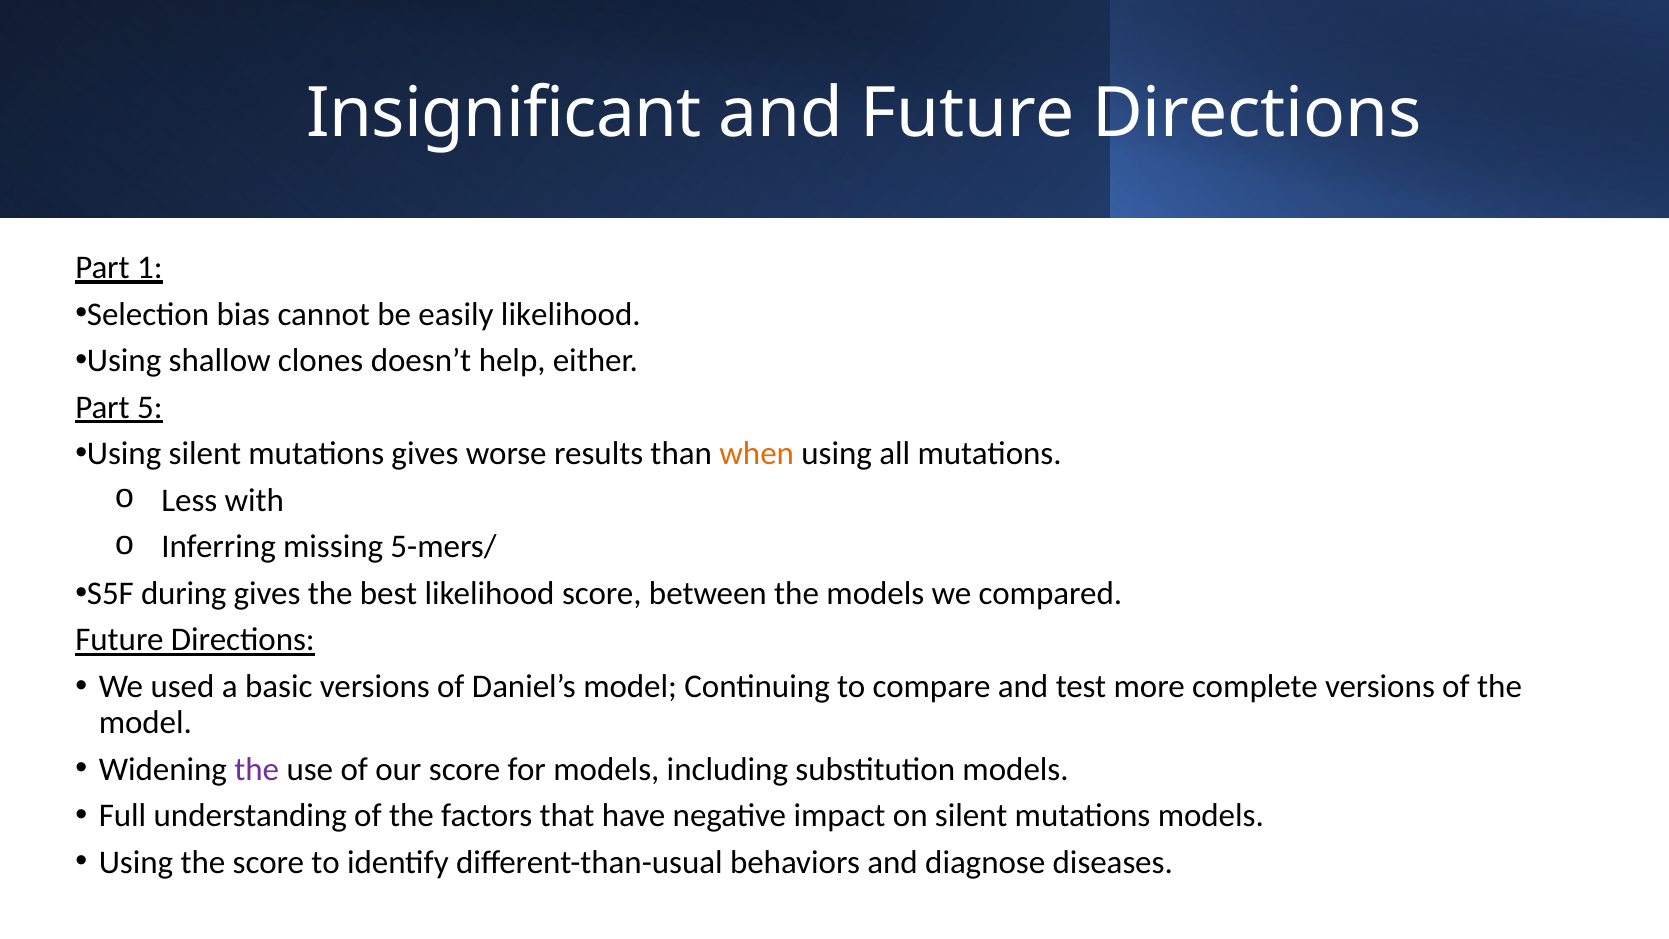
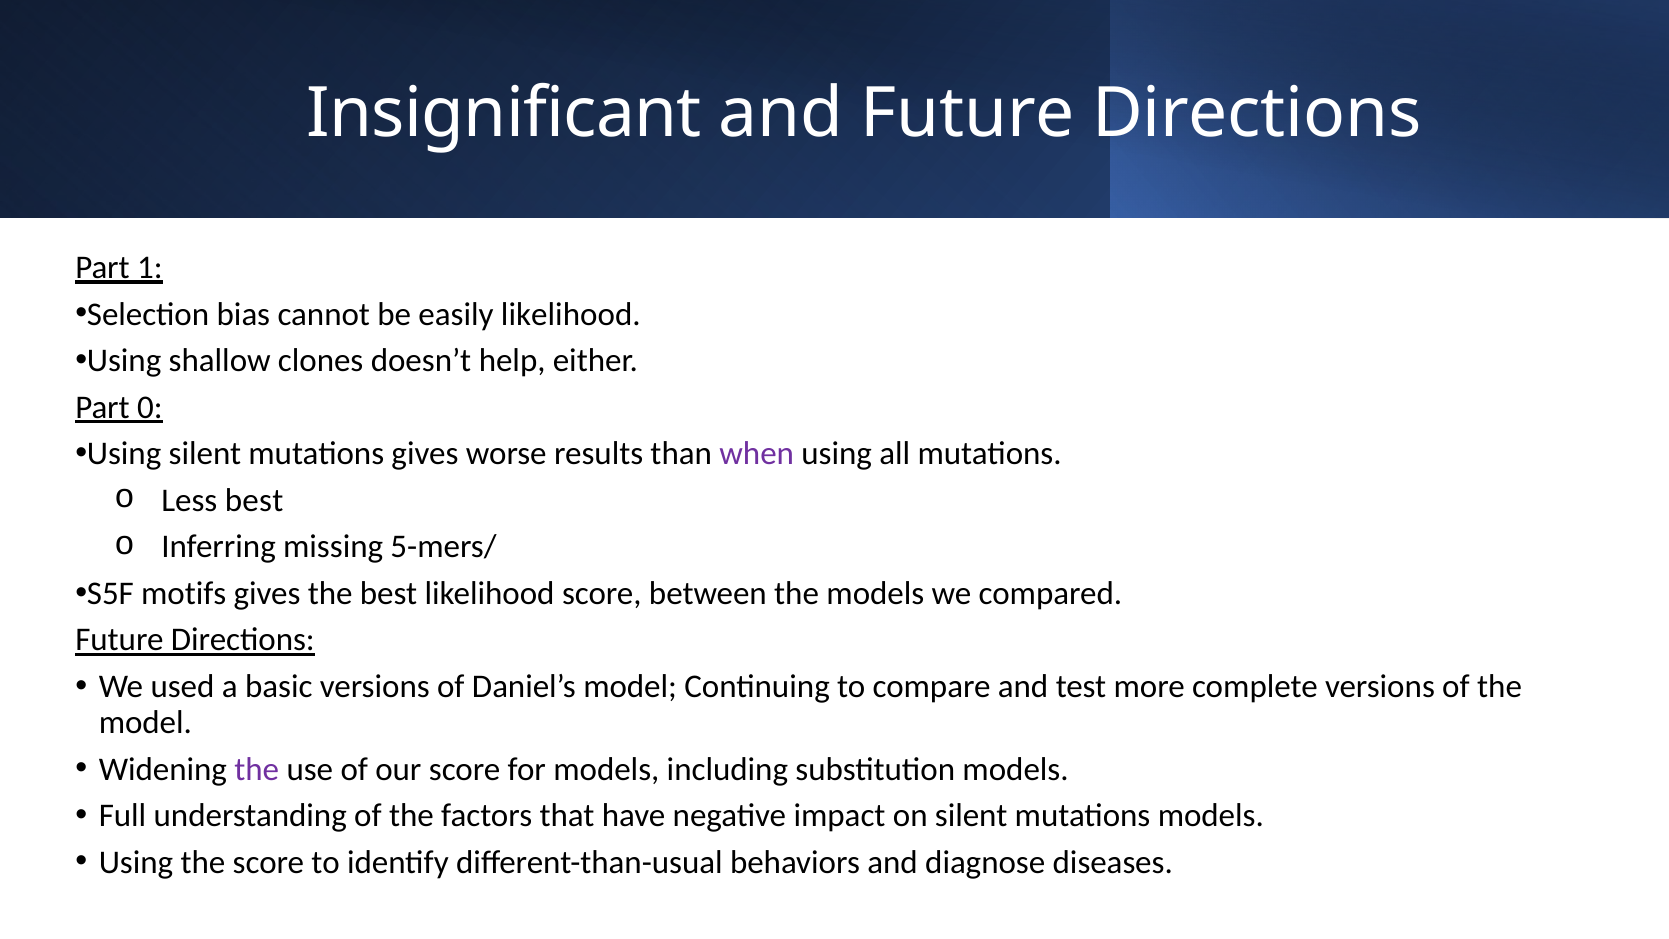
5: 5 -> 0
when colour: orange -> purple
Less with: with -> best
during: during -> motifs
